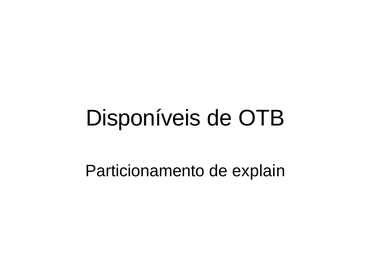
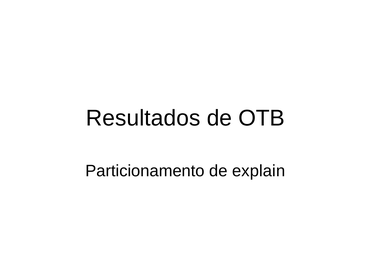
Disponíveis: Disponíveis -> Resultados
